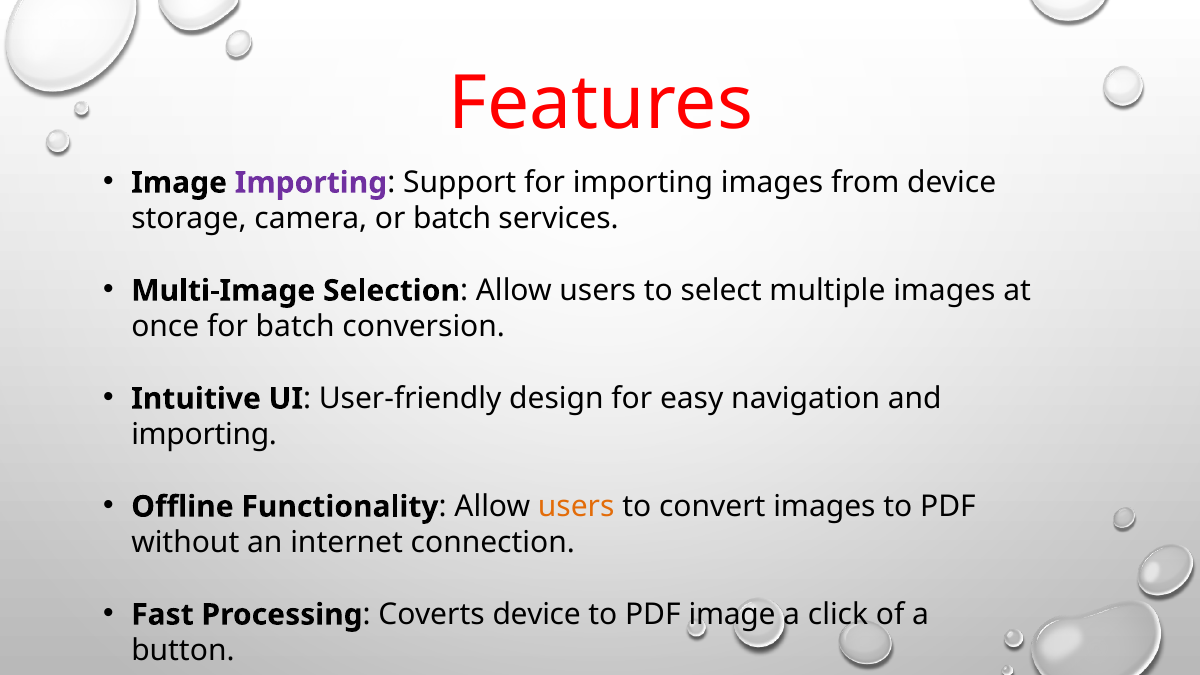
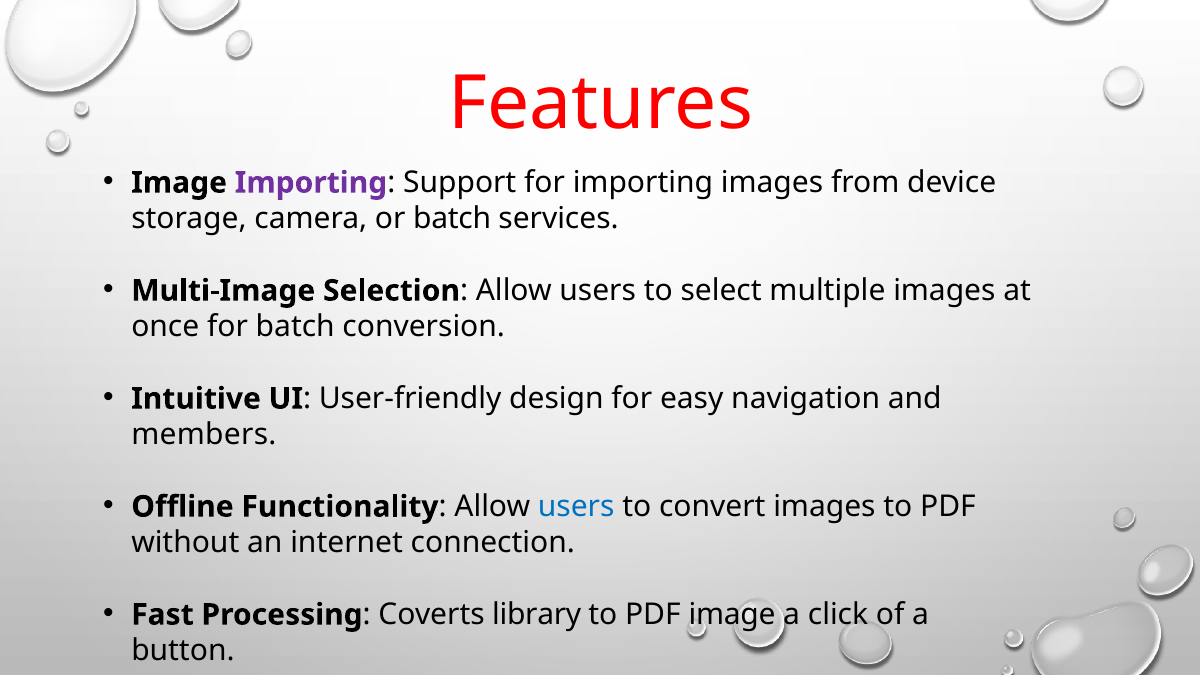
importing at (204, 435): importing -> members
users at (576, 507) colour: orange -> blue
Coverts device: device -> library
